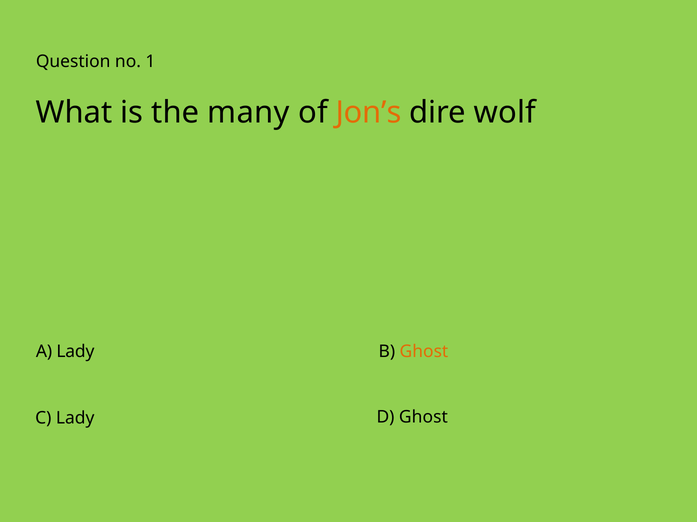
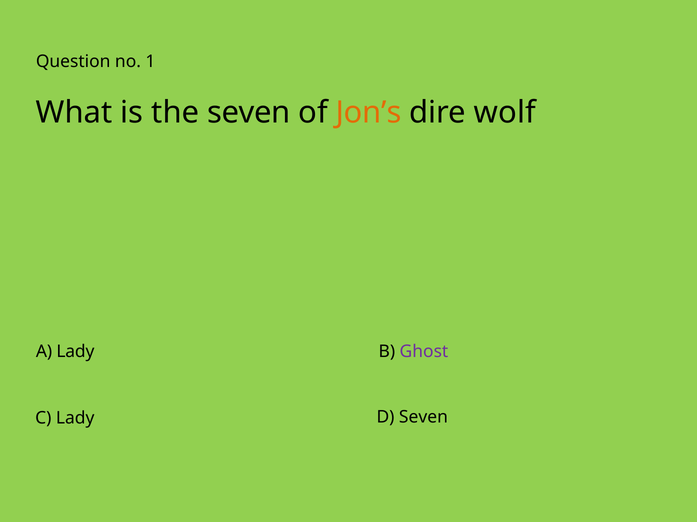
the many: many -> seven
Ghost at (424, 352) colour: orange -> purple
D Ghost: Ghost -> Seven
